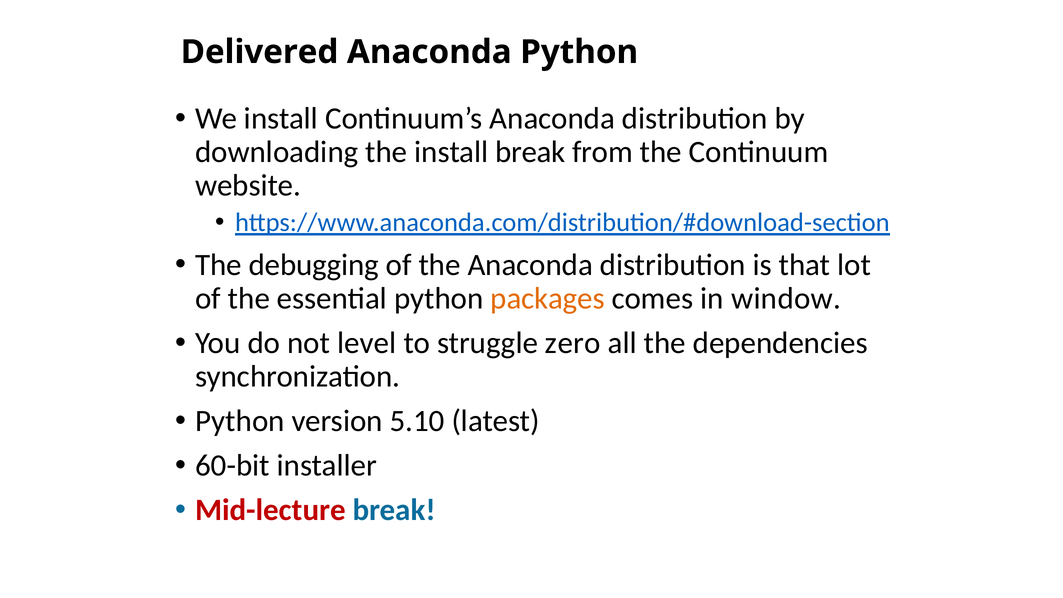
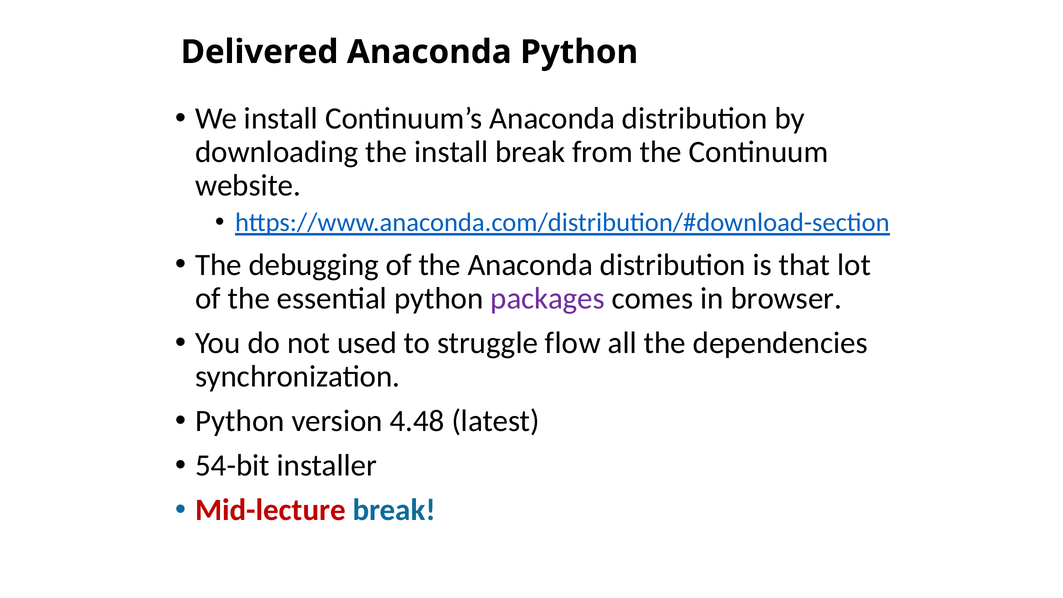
packages colour: orange -> purple
window: window -> browser
level: level -> used
zero: zero -> flow
5.10: 5.10 -> 4.48
60-bit: 60-bit -> 54-bit
